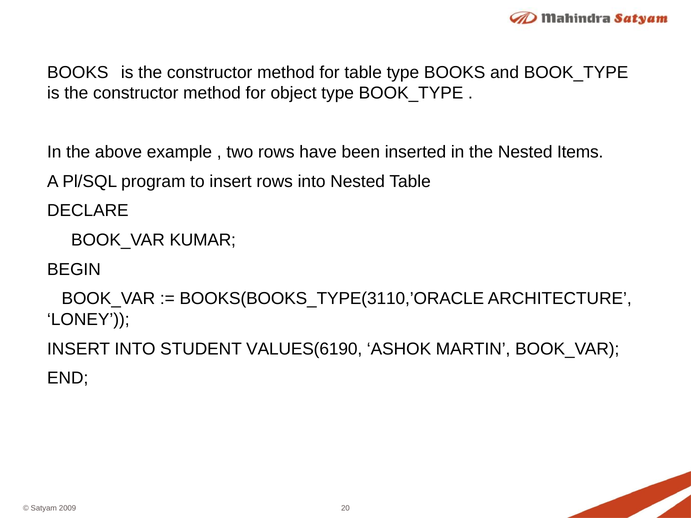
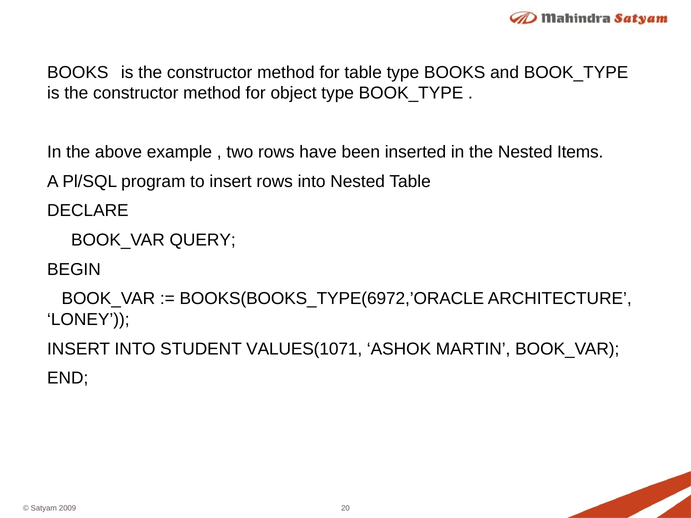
KUMAR: KUMAR -> QUERY
BOOKS(BOOKS_TYPE(3110,’ORACLE: BOOKS(BOOKS_TYPE(3110,’ORACLE -> BOOKS(BOOKS_TYPE(6972,’ORACLE
VALUES(6190: VALUES(6190 -> VALUES(1071
